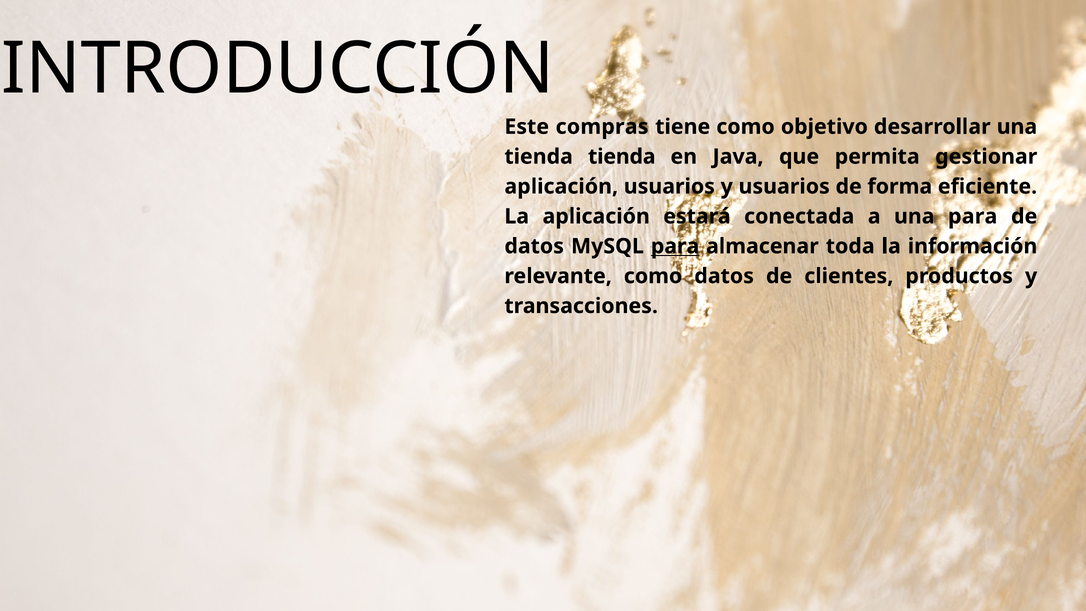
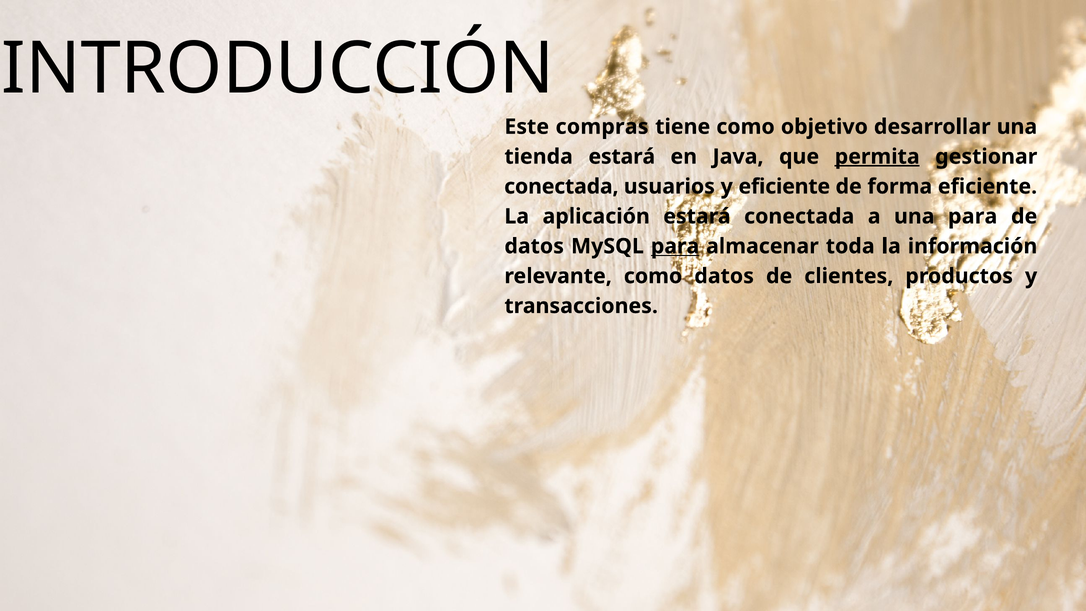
tienda tienda: tienda -> estará
permita underline: none -> present
aplicación at (561, 186): aplicación -> conectada
y usuarios: usuarios -> eficiente
